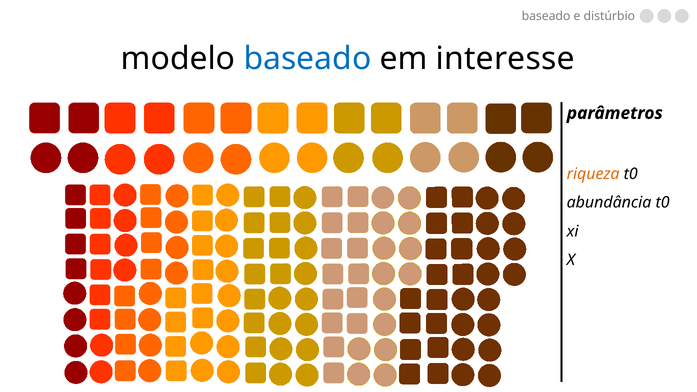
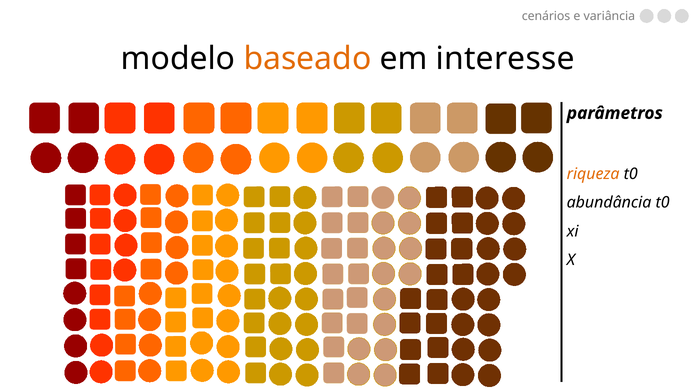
baseado at (546, 16): baseado -> cenários
distúrbio: distúrbio -> variância
baseado at (308, 59) colour: blue -> orange
